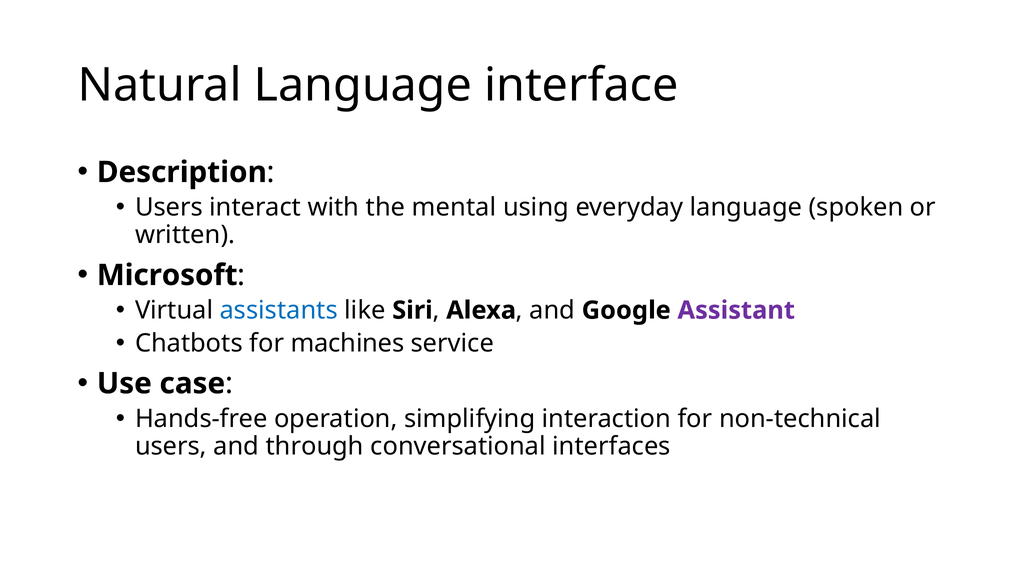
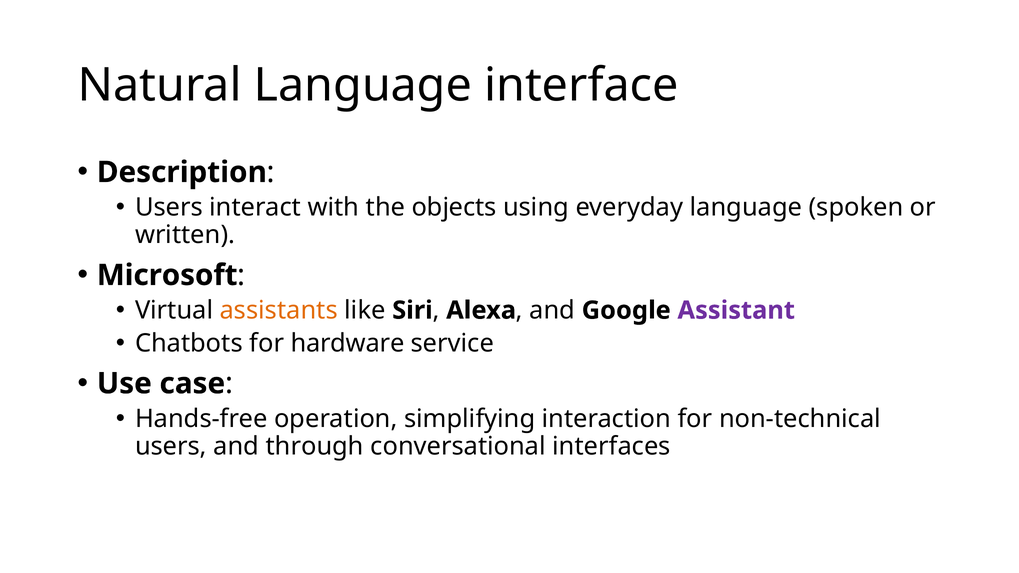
mental: mental -> objects
assistants colour: blue -> orange
machines: machines -> hardware
